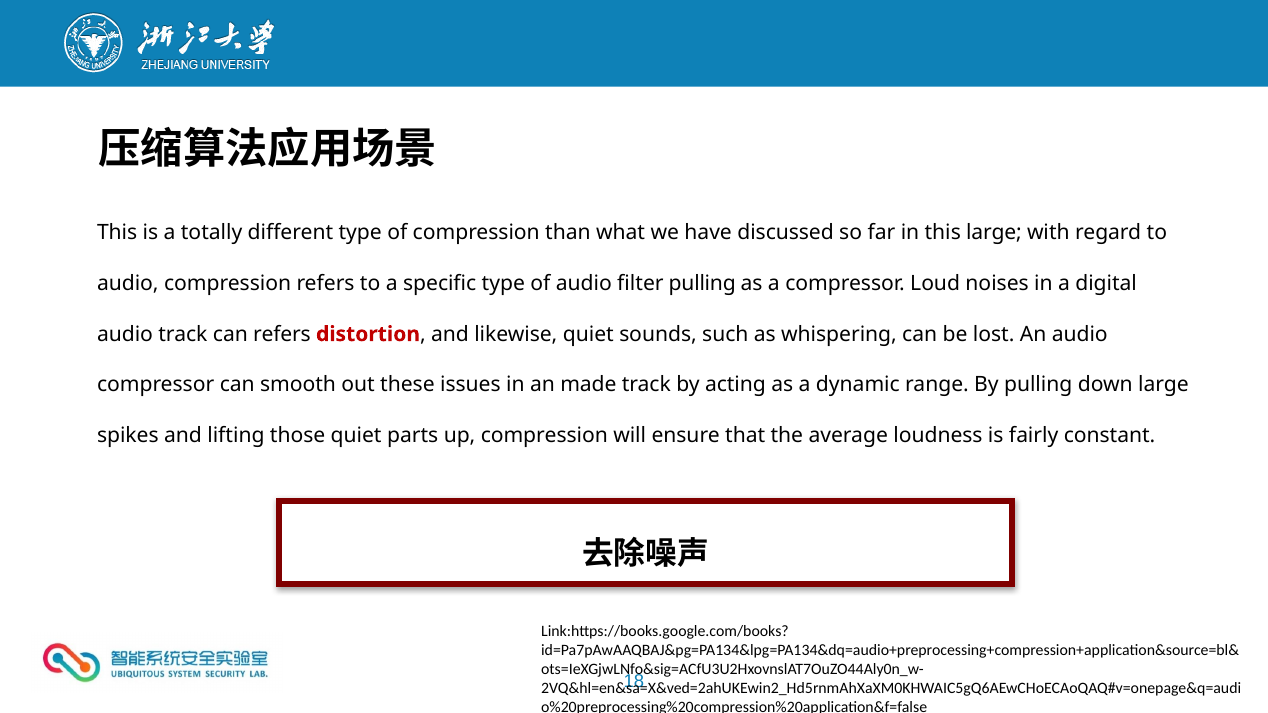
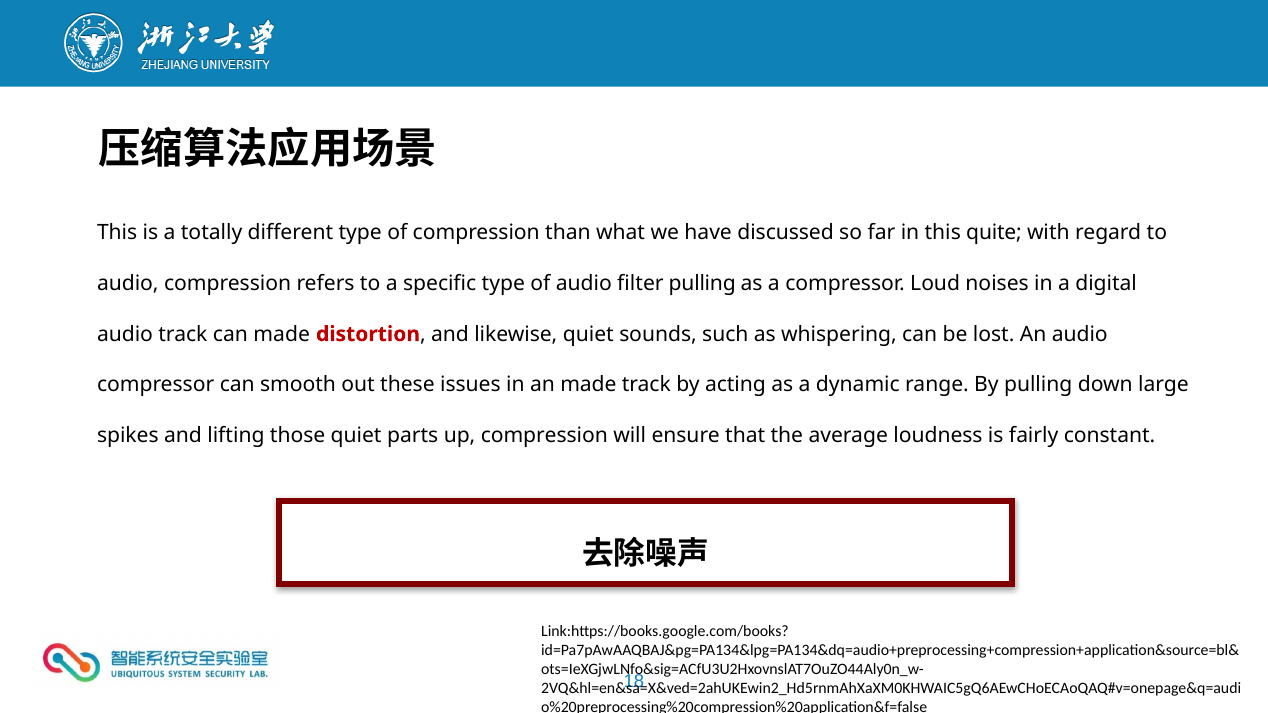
this large: large -> quite
can refers: refers -> made
